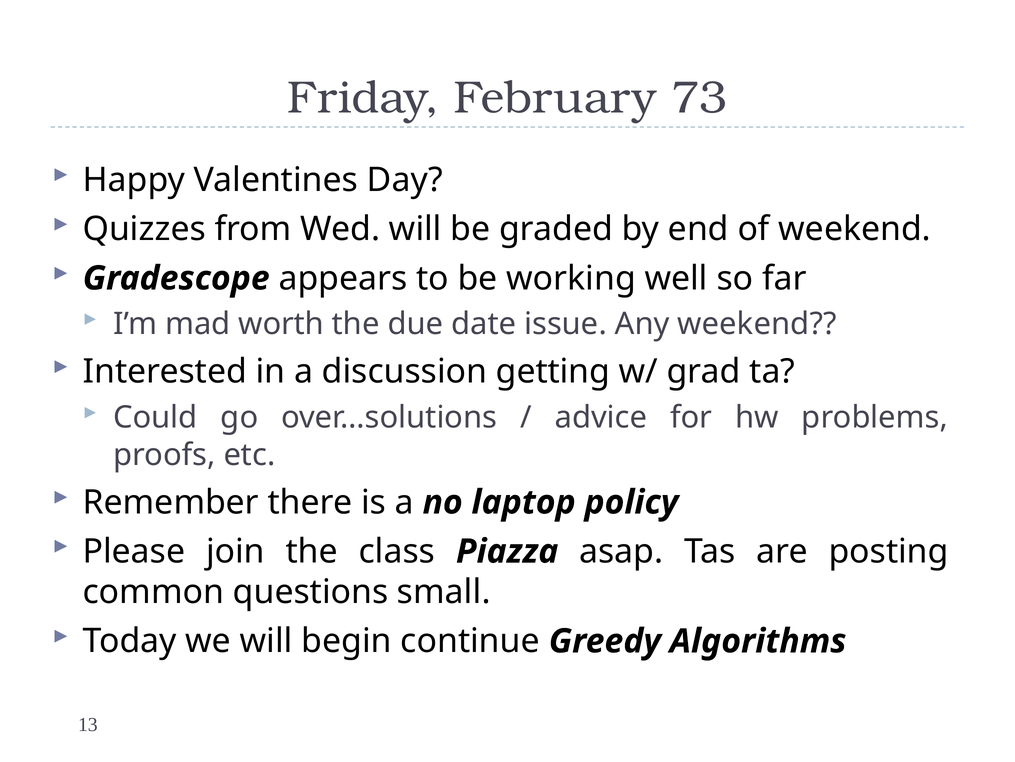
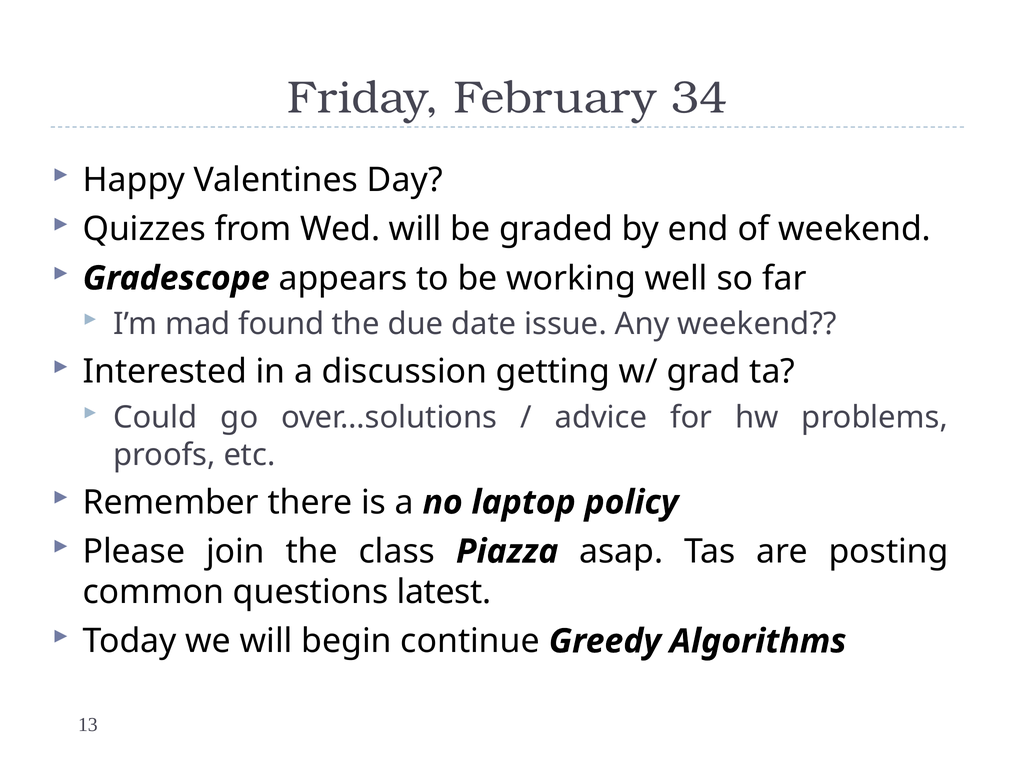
73: 73 -> 34
worth: worth -> found
small: small -> latest
